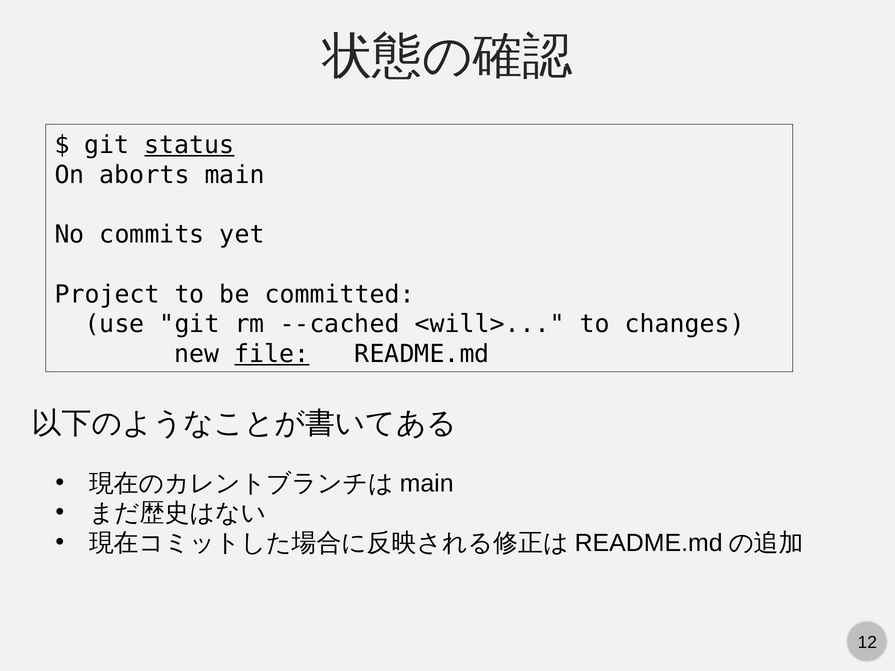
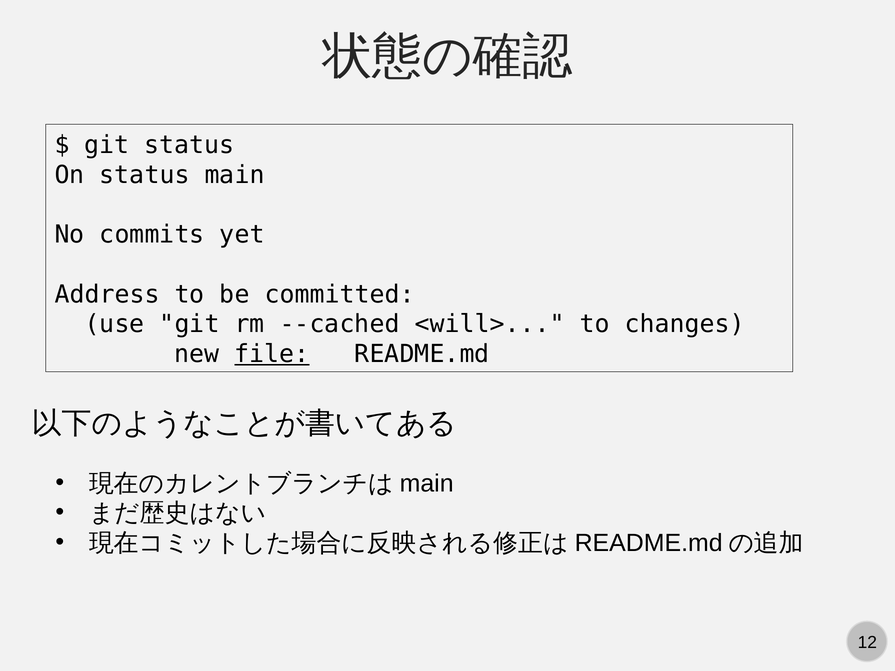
status at (189, 145) underline: present -> none
On aborts: aborts -> status
Project: Project -> Address
